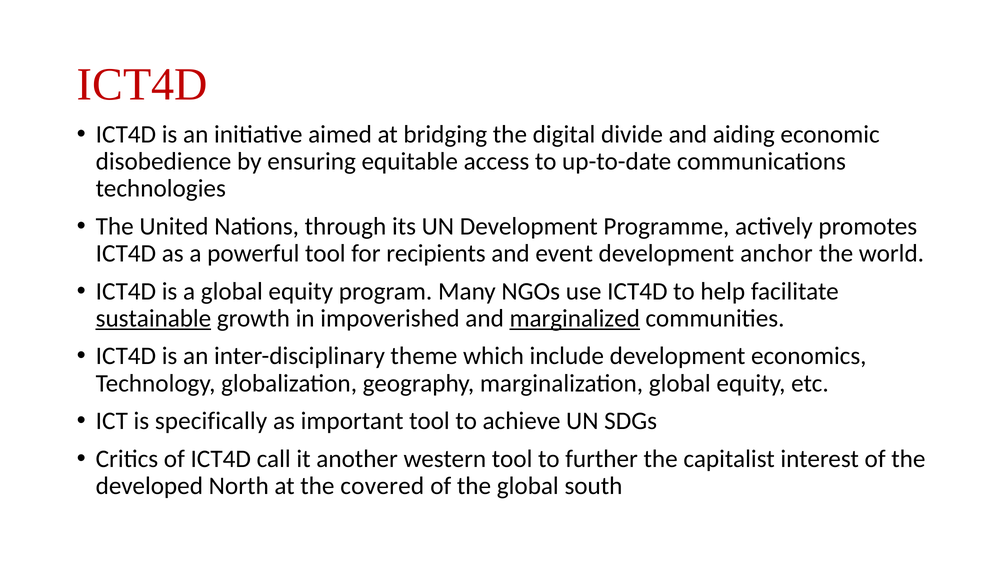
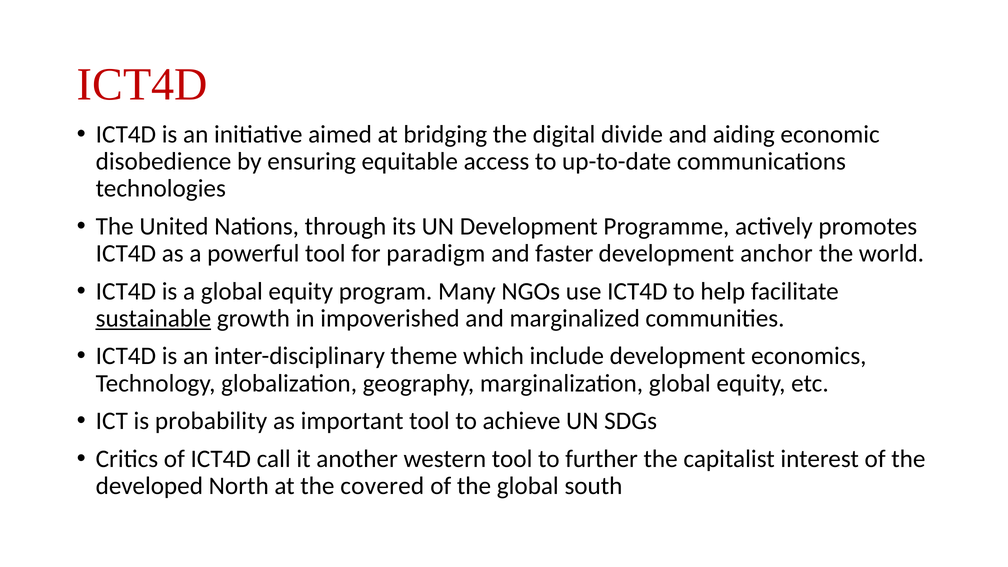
recipients: recipients -> paradigm
event: event -> faster
marginalized underline: present -> none
specifically: specifically -> probability
